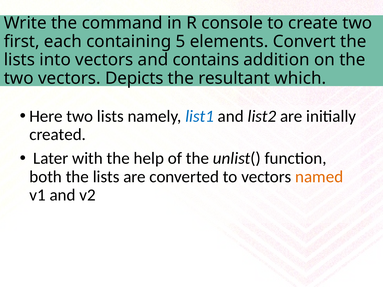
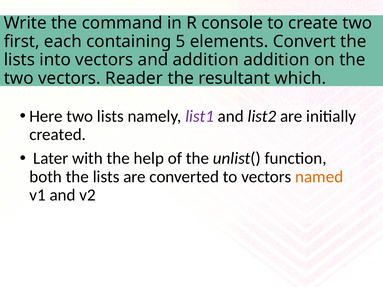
and contains: contains -> addition
Depicts: Depicts -> Reader
list1 colour: blue -> purple
